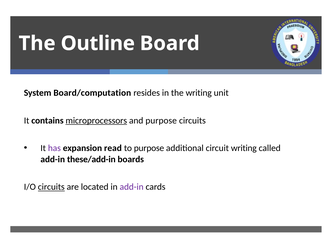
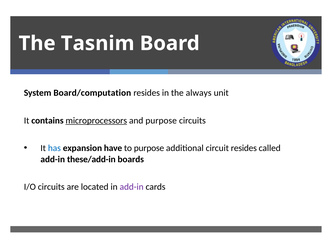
Outline: Outline -> Tasnim
the writing: writing -> always
has colour: purple -> blue
read: read -> have
circuit writing: writing -> resides
circuits at (51, 187) underline: present -> none
